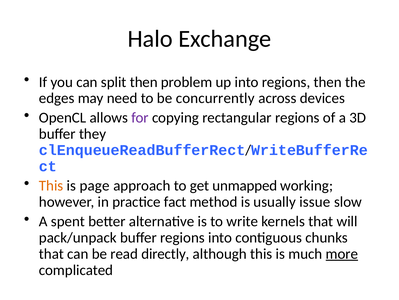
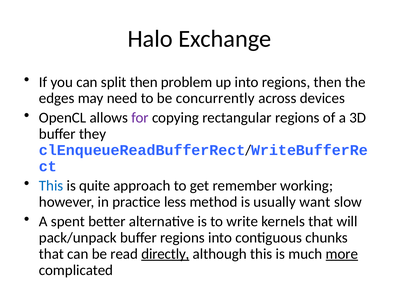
This at (51, 185) colour: orange -> blue
page: page -> quite
unmapped: unmapped -> remember
fact: fact -> less
issue: issue -> want
directly underline: none -> present
